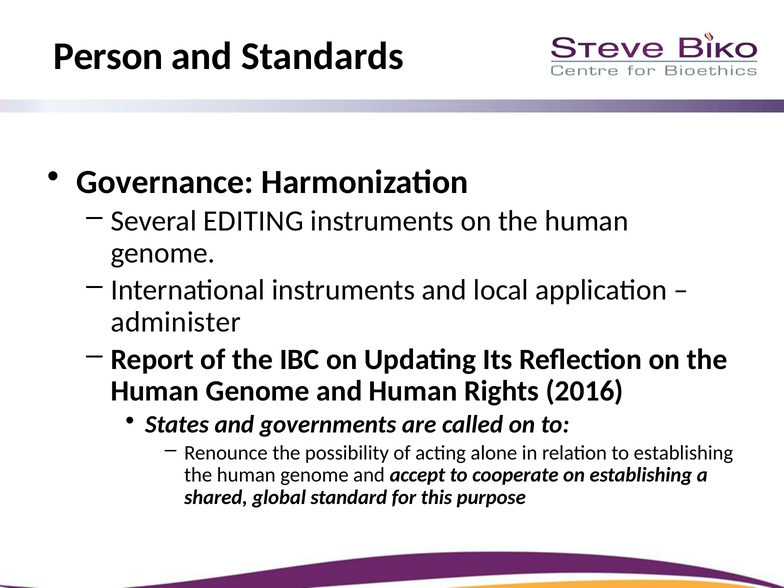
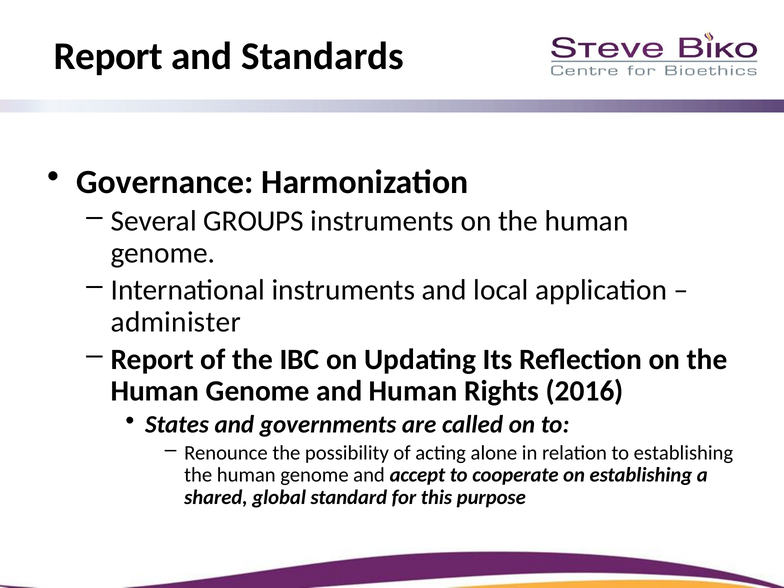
Person at (108, 56): Person -> Report
EDITING: EDITING -> GROUPS
